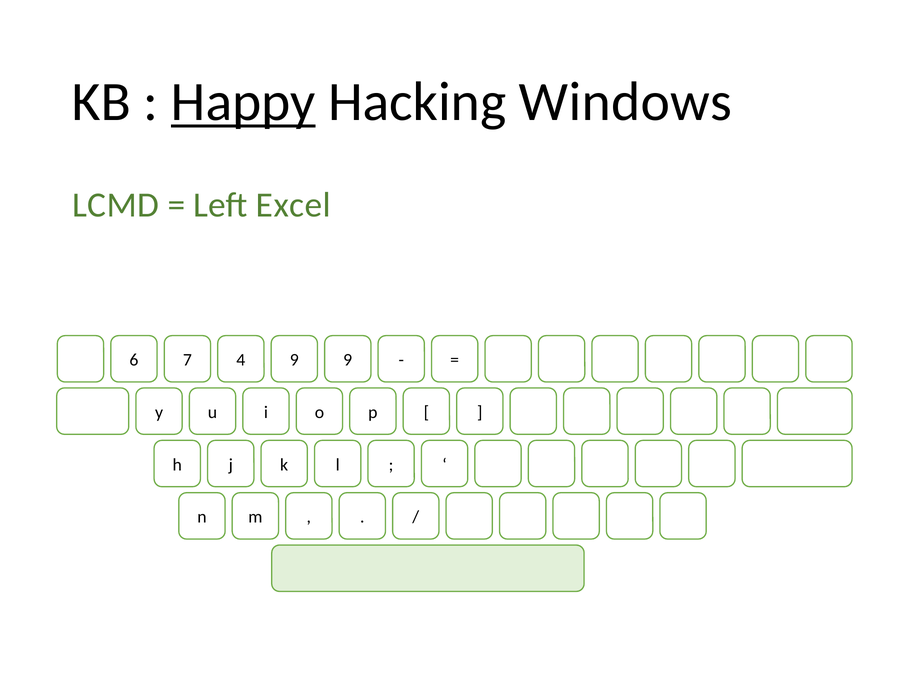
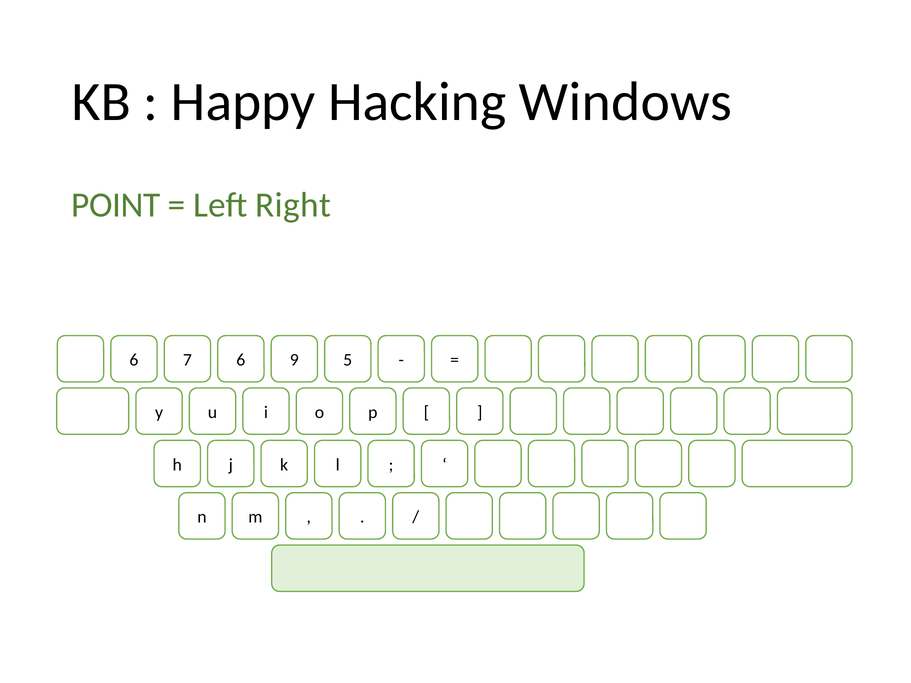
Happy underline: present -> none
LCMD: LCMD -> POINT
Excel: Excel -> Right
7 4: 4 -> 6
9 9: 9 -> 5
